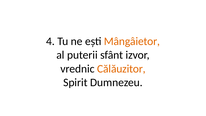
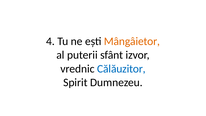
Călăuzitor colour: orange -> blue
